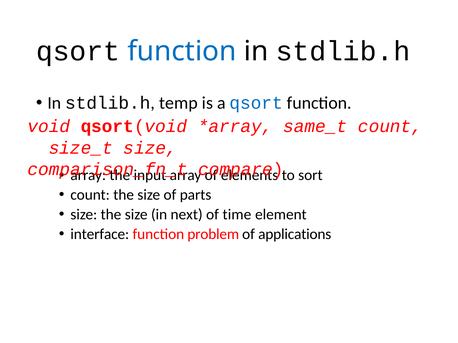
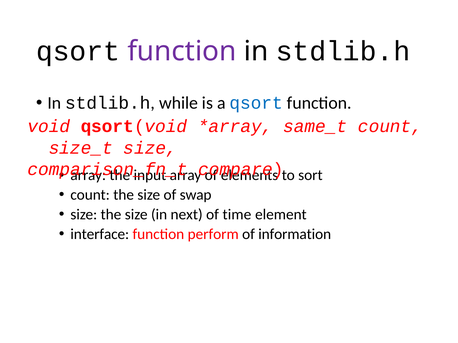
function at (182, 51) colour: blue -> purple
temp: temp -> while
parts: parts -> swap
problem: problem -> perform
applications: applications -> information
